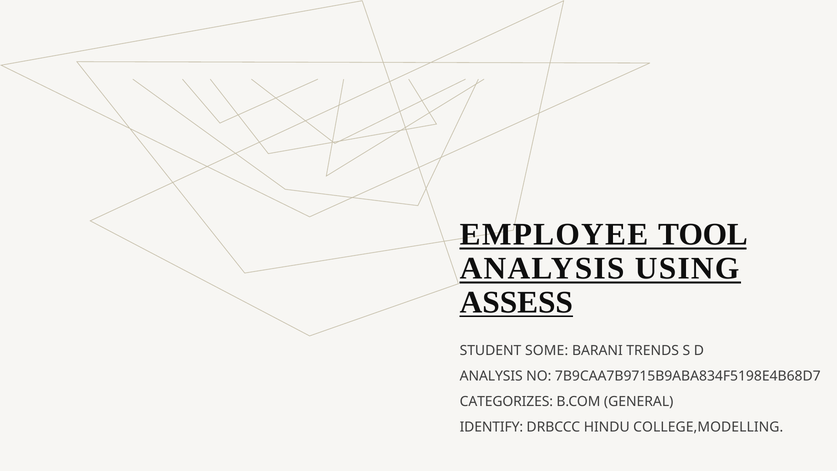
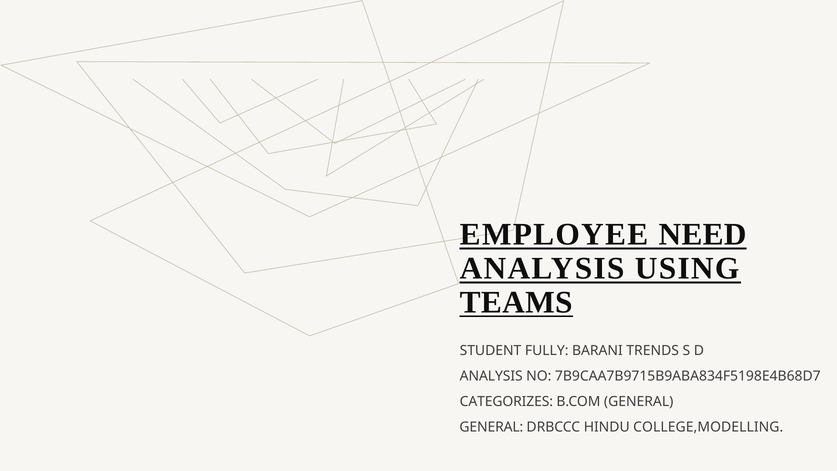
TOOL: TOOL -> NEED
ASSESS: ASSESS -> TEAMS
SOME: SOME -> FULLY
IDENTIFY at (491, 427): IDENTIFY -> GENERAL
